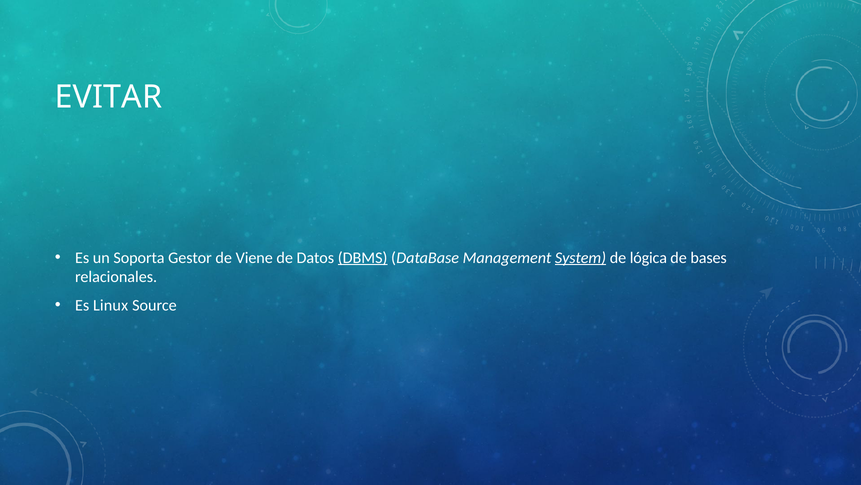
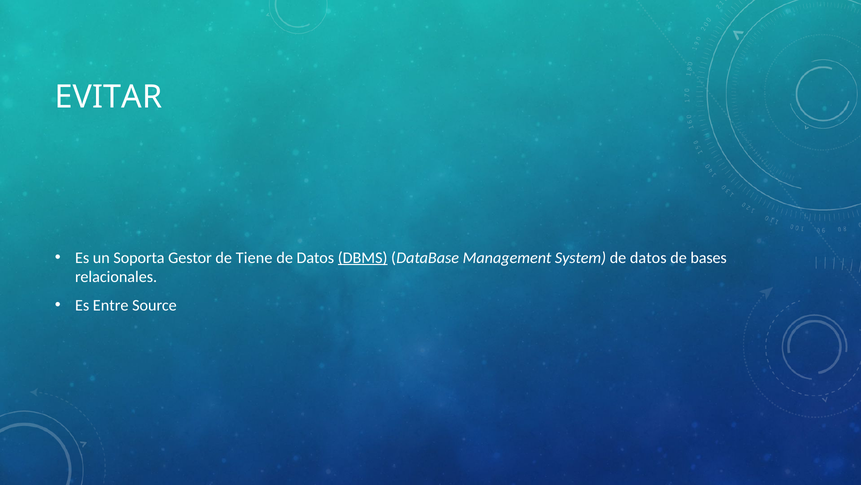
Viene: Viene -> Tiene
System underline: present -> none
lógica at (648, 257): lógica -> datos
Linux: Linux -> Entre
